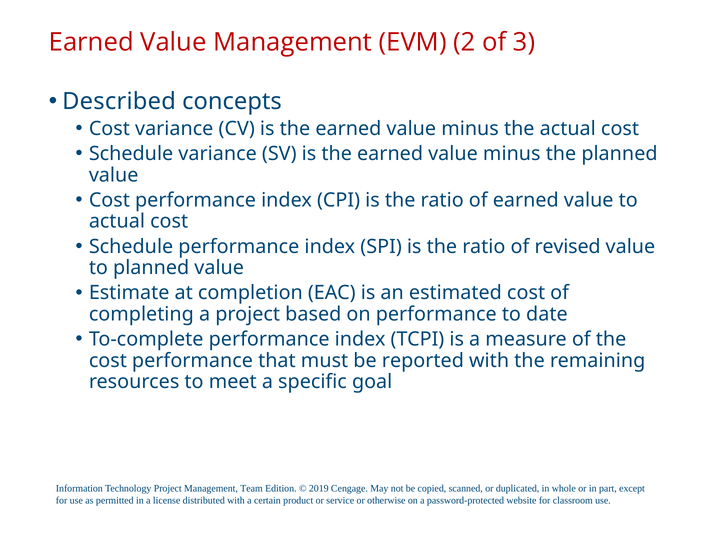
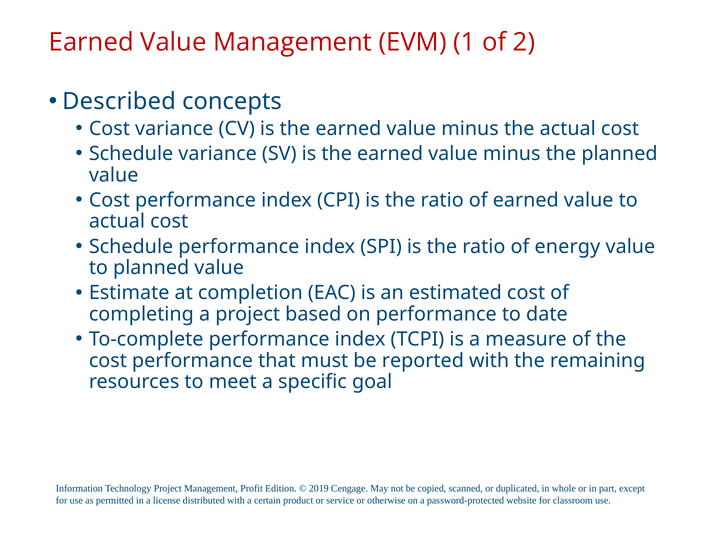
2: 2 -> 1
3: 3 -> 2
revised: revised -> energy
Team: Team -> Profit
